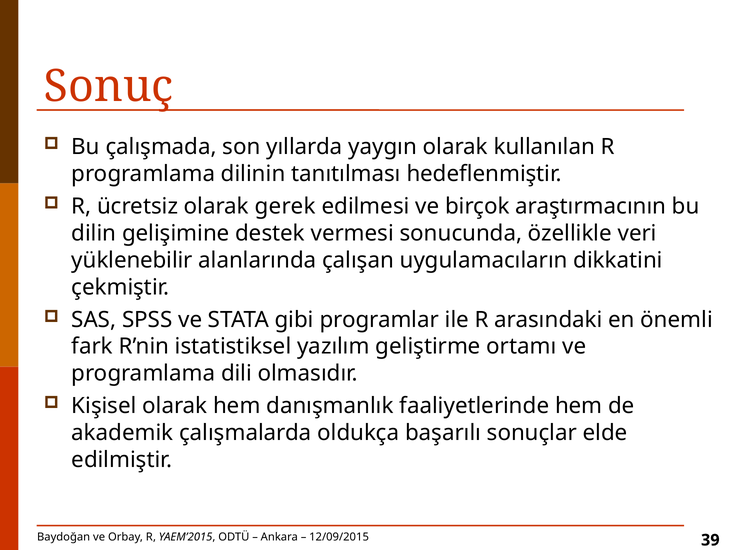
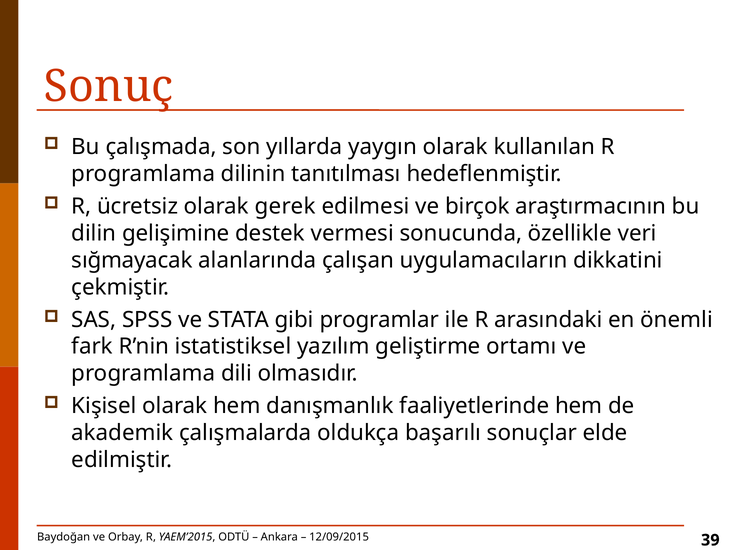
yüklenebilir: yüklenebilir -> sığmayacak
